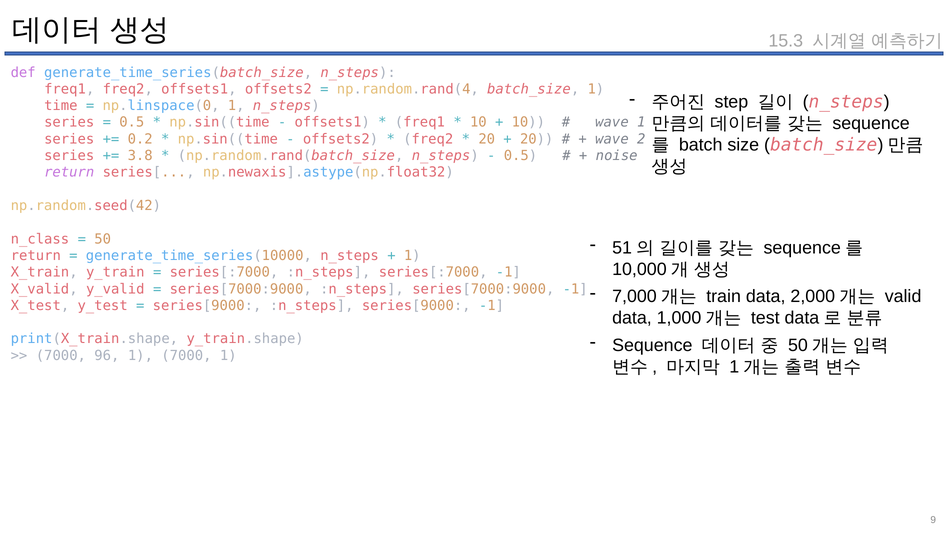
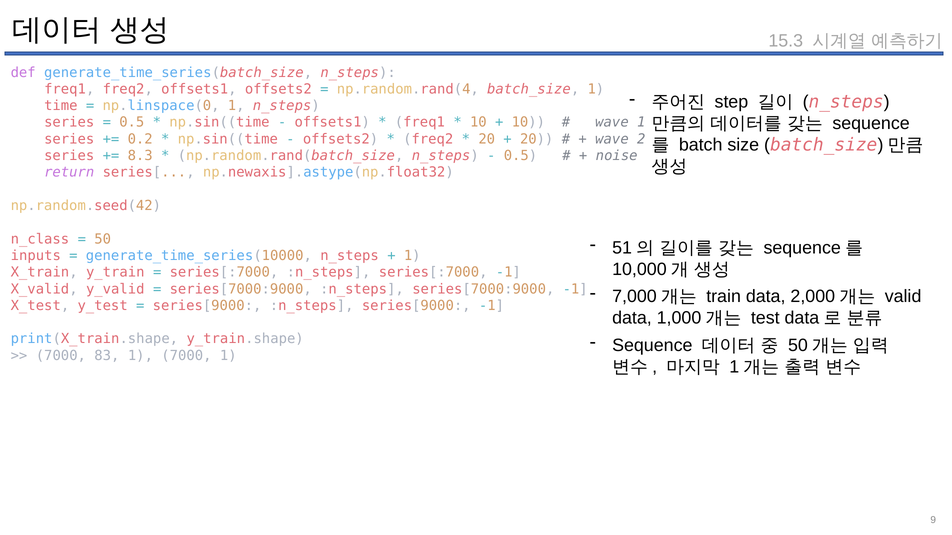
3.8: 3.8 -> 8.3
return at (36, 256): return -> inputs
96: 96 -> 83
